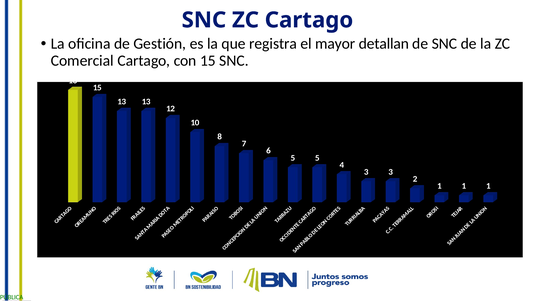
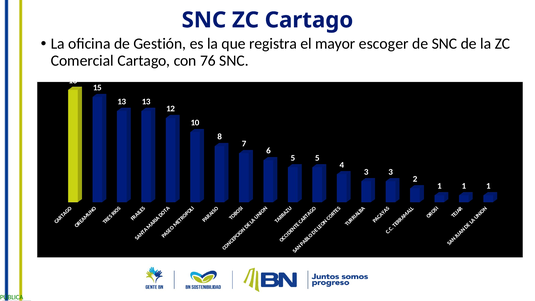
detallan: detallan -> escoger
con 15: 15 -> 76
